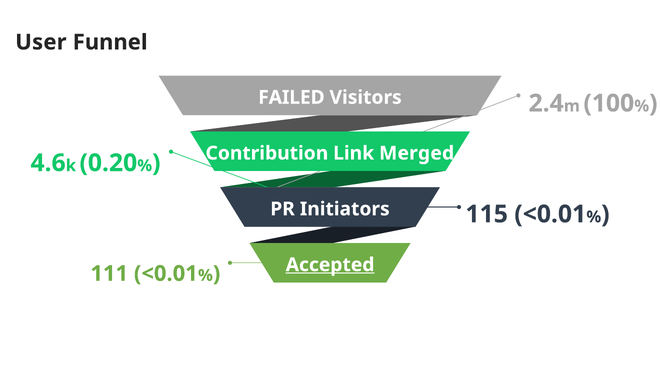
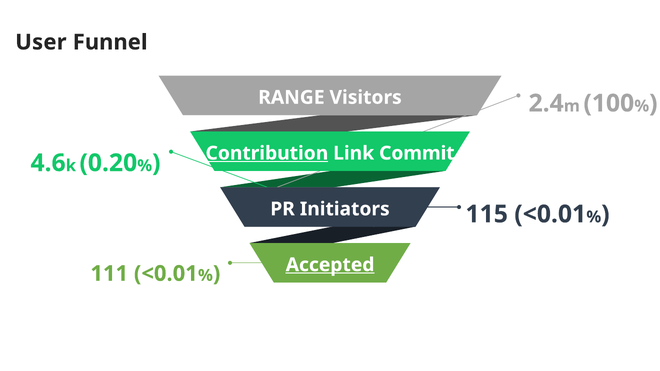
FAILED: FAILED -> RANGE
Contribution underline: none -> present
Merged: Merged -> Commit
